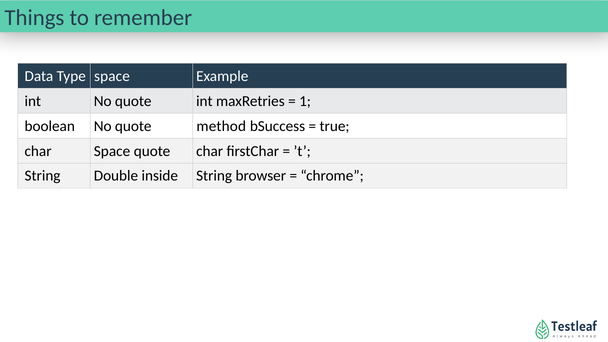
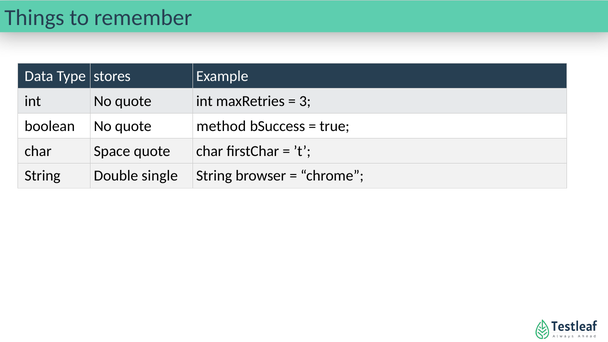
Type space: space -> stores
1: 1 -> 3
inside: inside -> single
